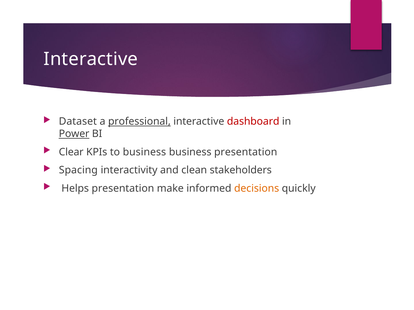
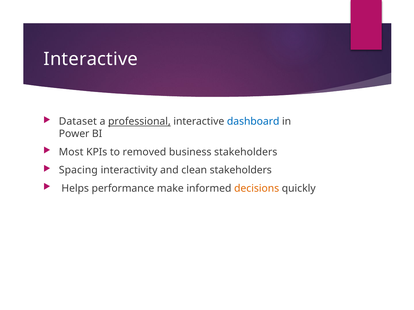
dashboard colour: red -> blue
Power underline: present -> none
Clear: Clear -> Most
to business: business -> removed
business presentation: presentation -> stakeholders
Helps presentation: presentation -> performance
